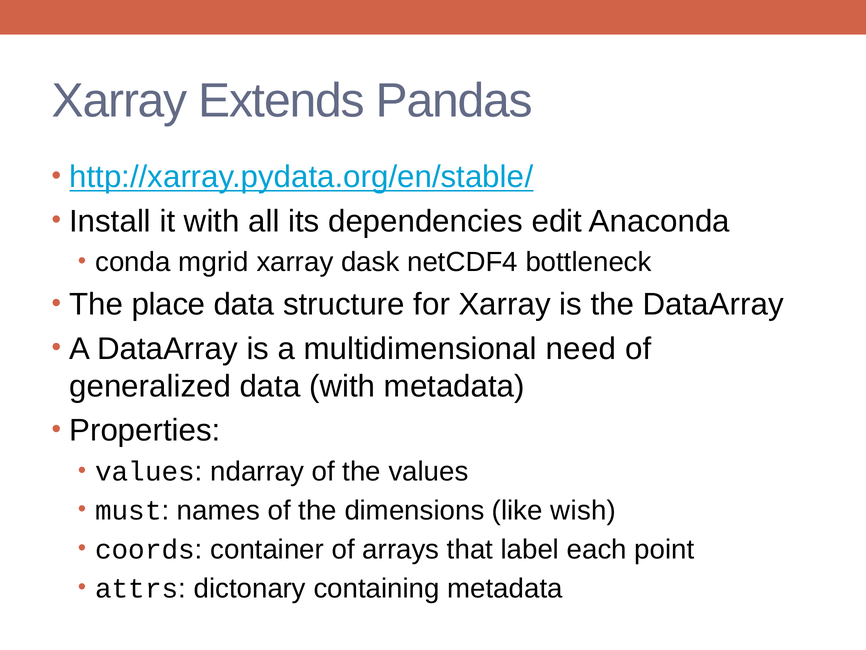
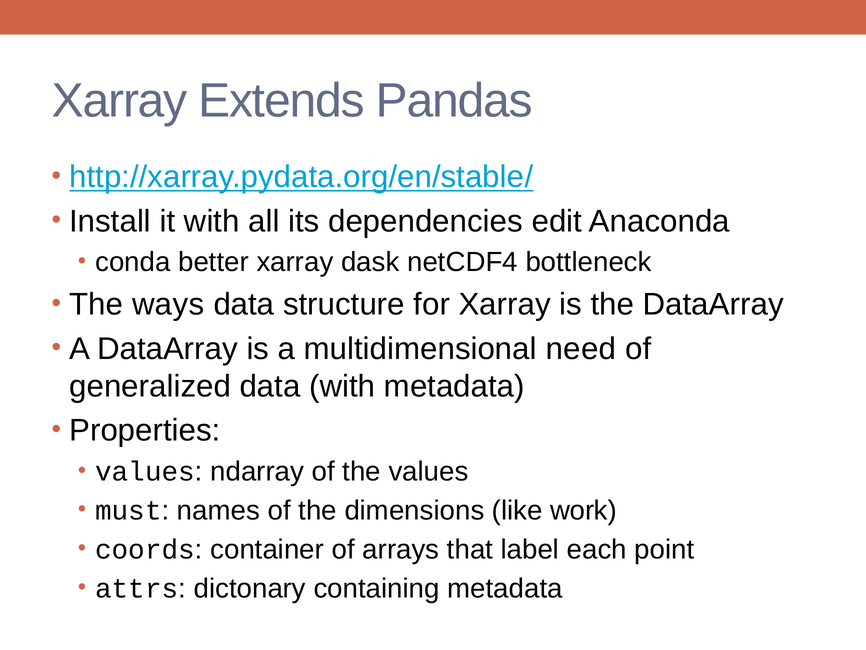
mgrid: mgrid -> better
place: place -> ways
wish: wish -> work
